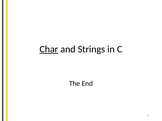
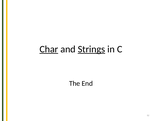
Strings underline: none -> present
